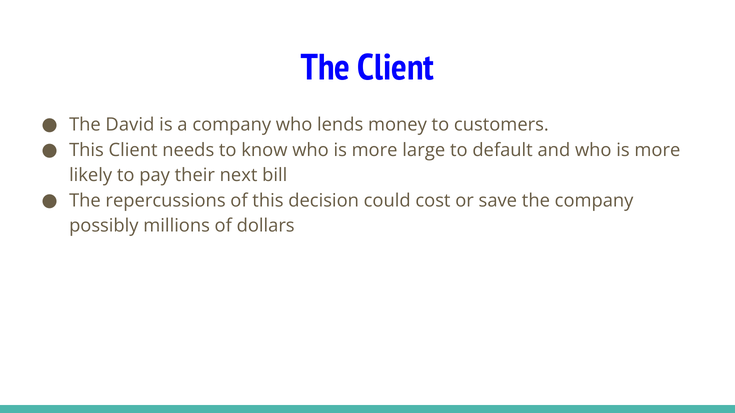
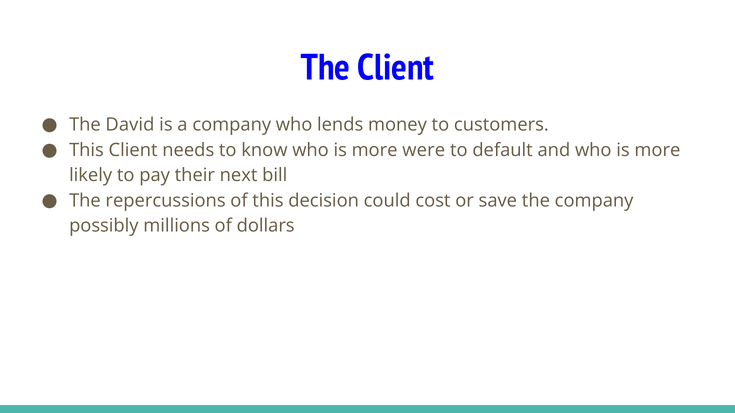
large: large -> were
